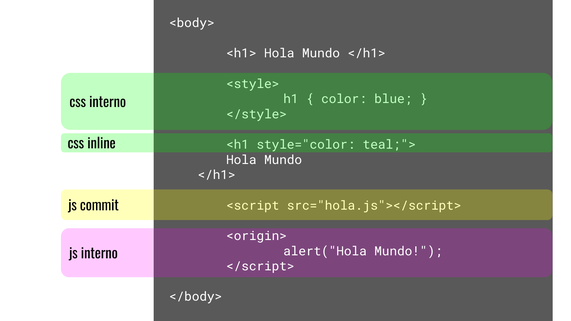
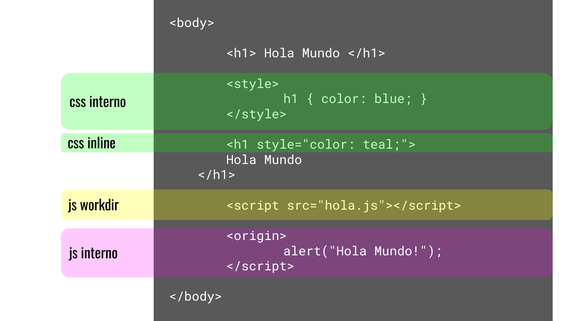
commit: commit -> workdir
